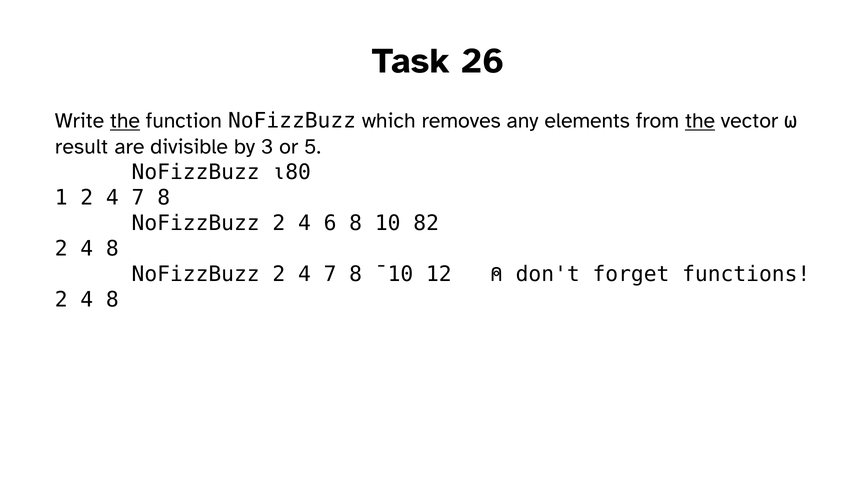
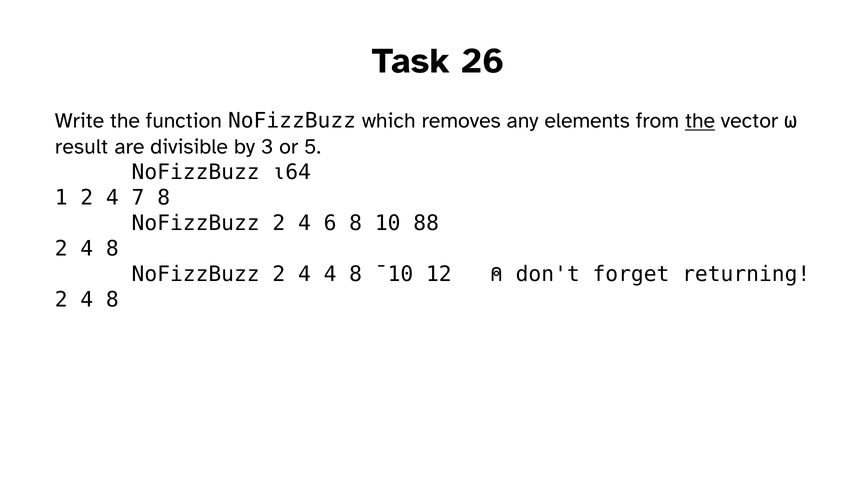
the at (125, 121) underline: present -> none
⍳80: ⍳80 -> ⍳64
82: 82 -> 88
NoFizzBuzz 2 4 7: 7 -> 4
functions: functions -> returning
